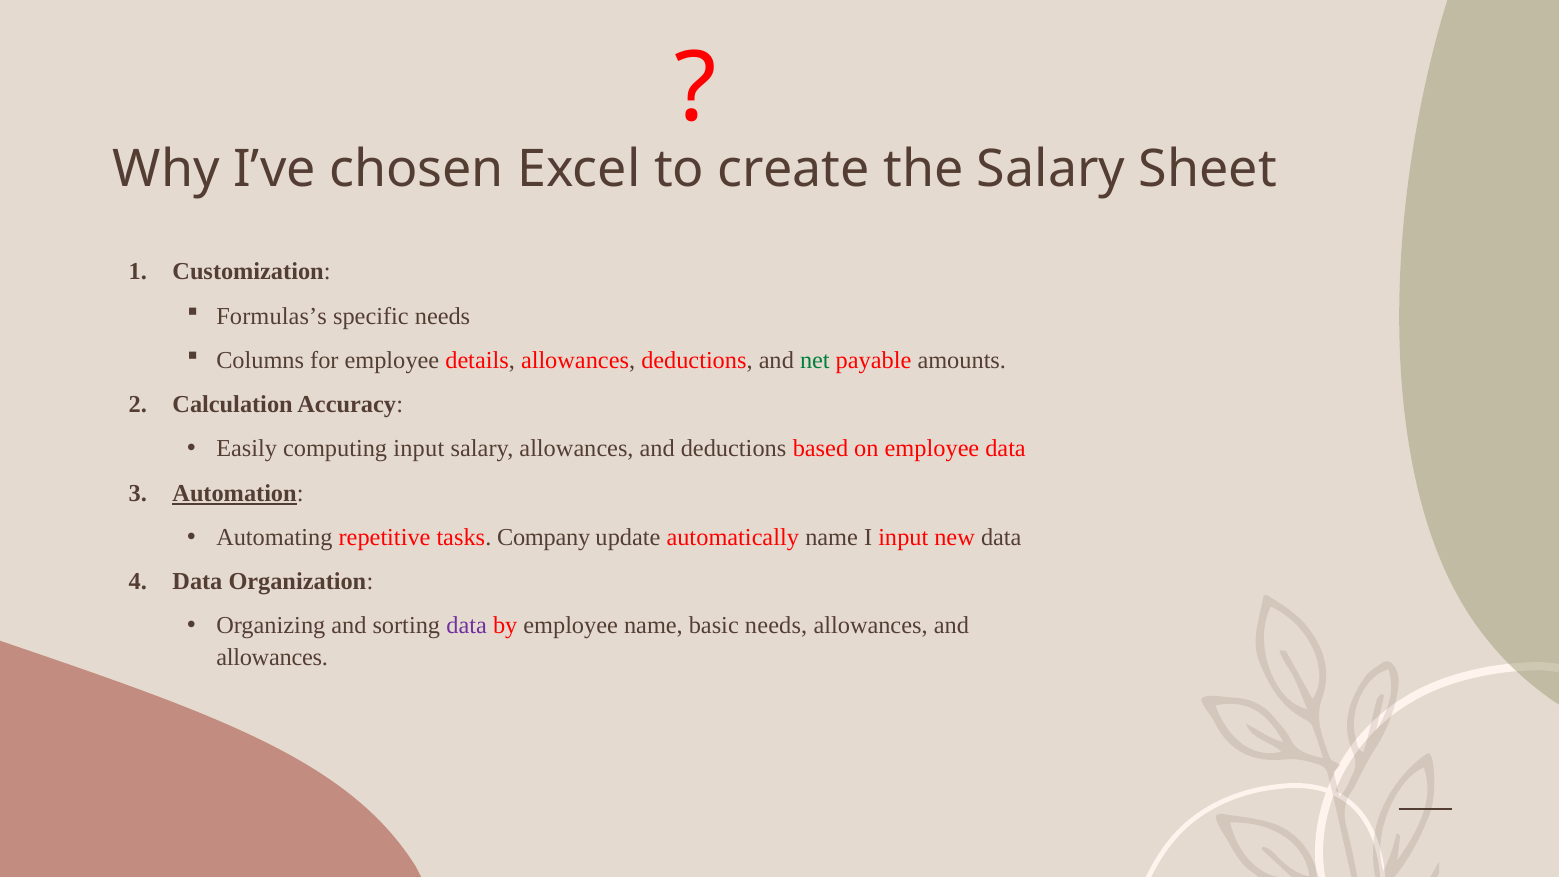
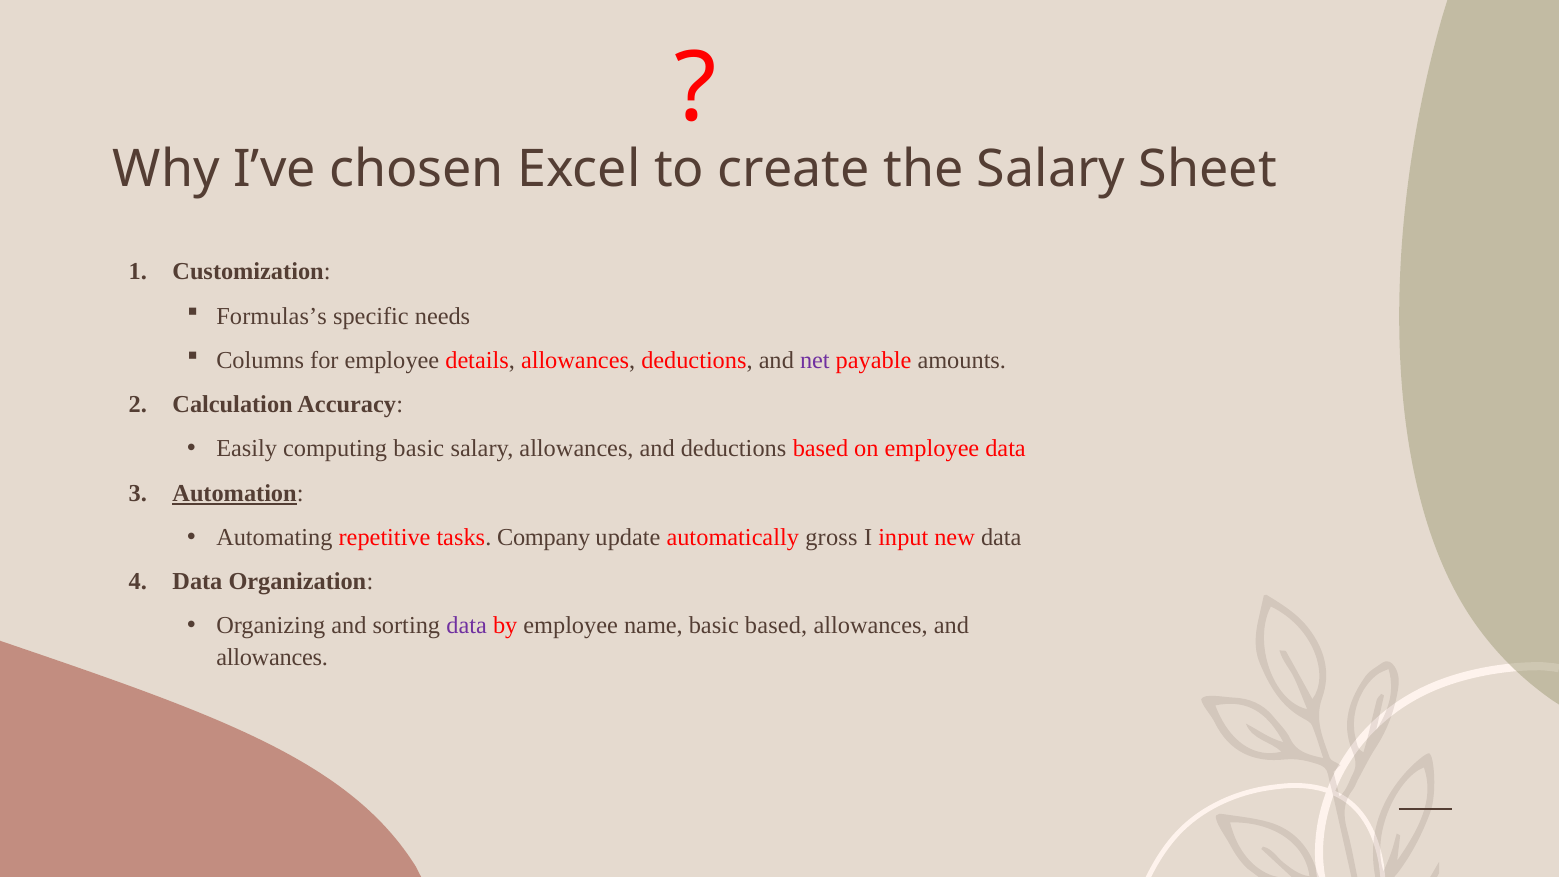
net colour: green -> purple
computing input: input -> basic
automatically name: name -> gross
basic needs: needs -> based
